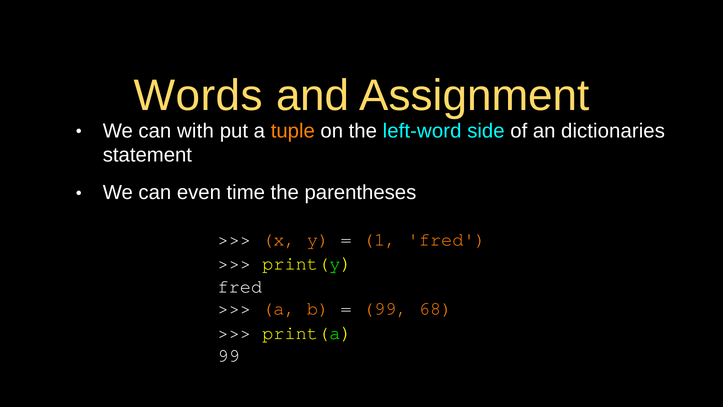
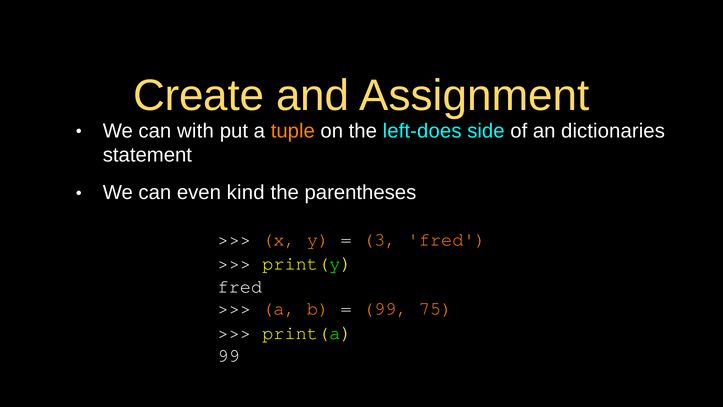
Words: Words -> Create
left-word: left-word -> left-does
time: time -> kind
1: 1 -> 3
68: 68 -> 75
